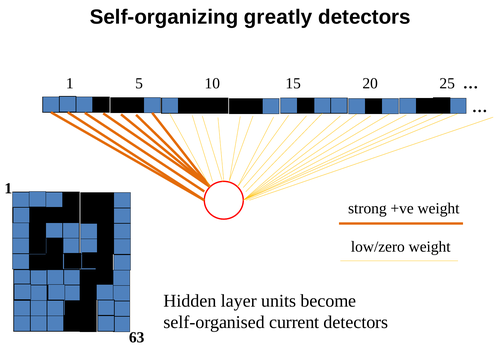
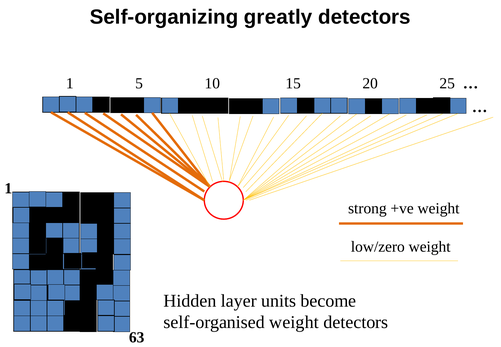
self-organised current: current -> weight
